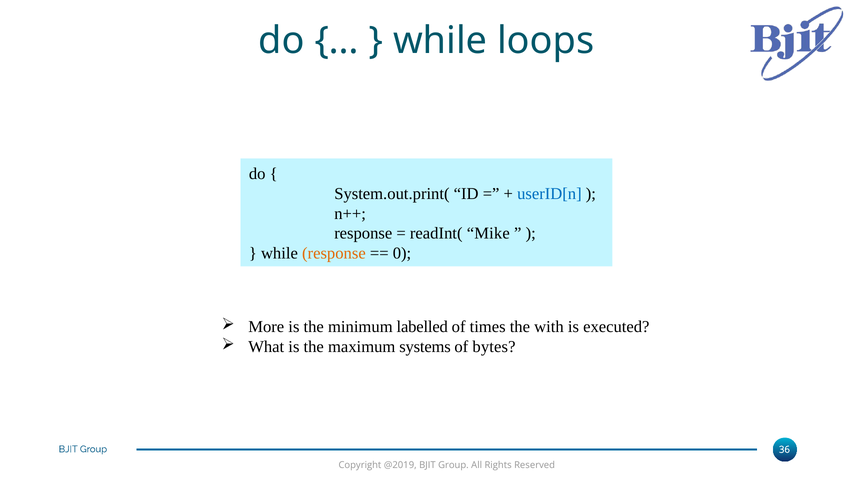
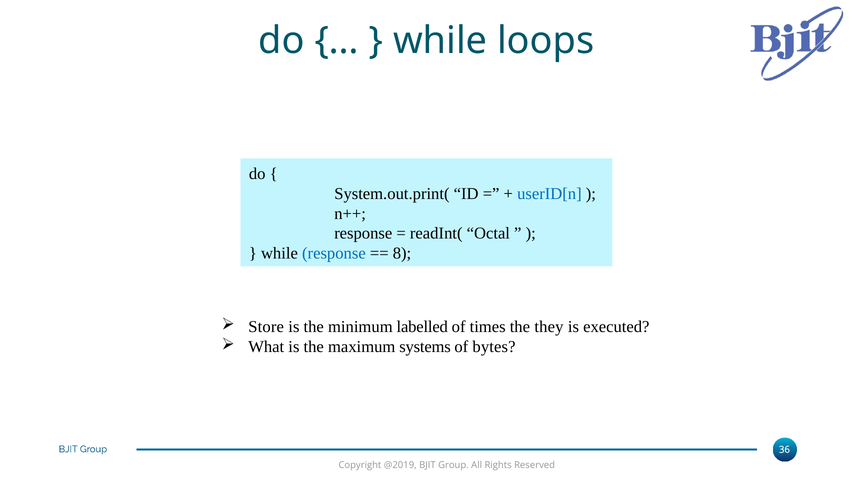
Mike: Mike -> Octal
response at (334, 253) colour: orange -> blue
0: 0 -> 8
More: More -> Store
with: with -> they
